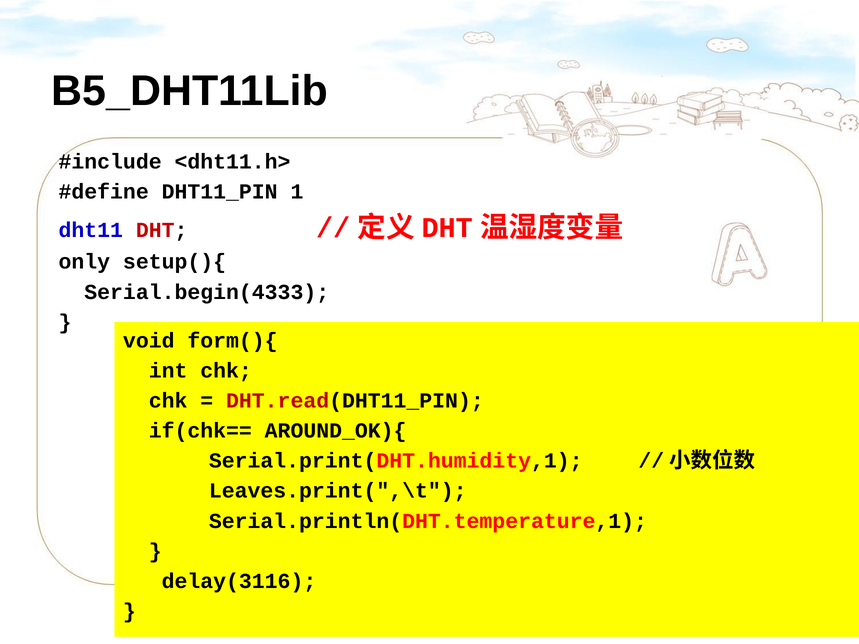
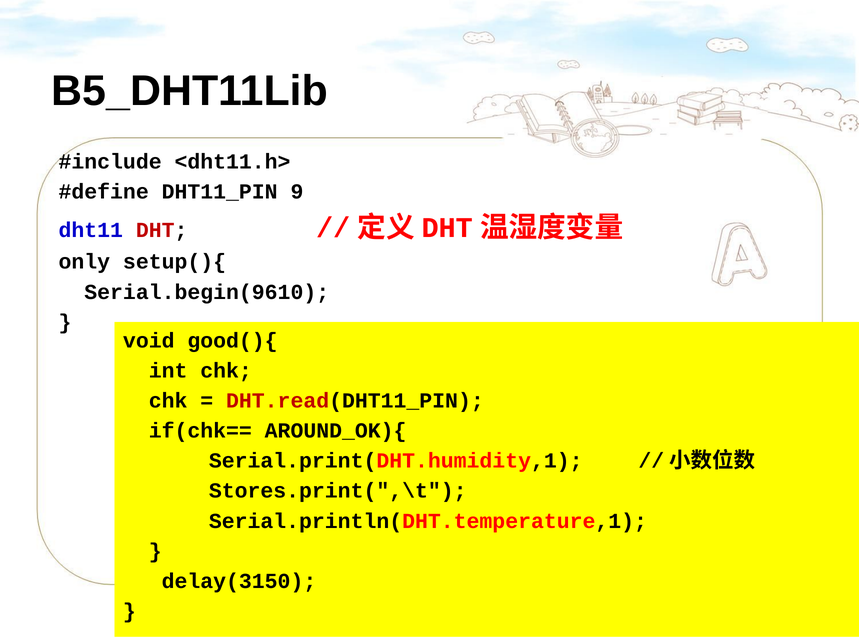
1: 1 -> 9
Serial.begin(4333: Serial.begin(4333 -> Serial.begin(9610
form(){: form(){ -> good(){
Leaves.print(",\t: Leaves.print(",\t -> Stores.print(",\t
delay(3116: delay(3116 -> delay(3150
